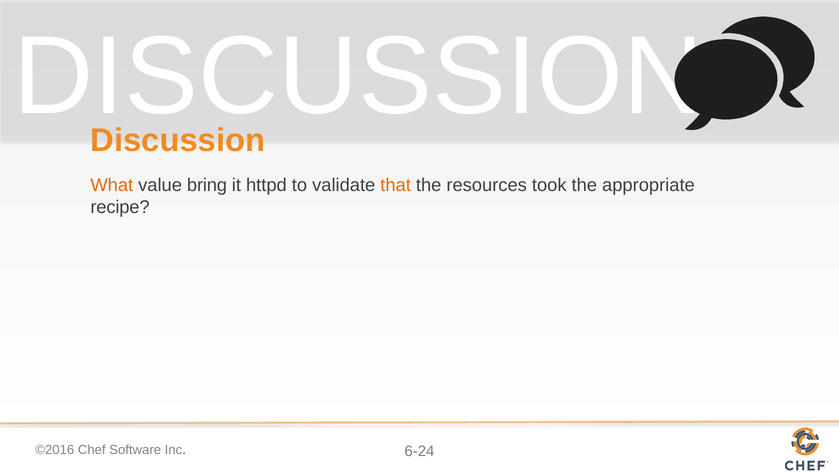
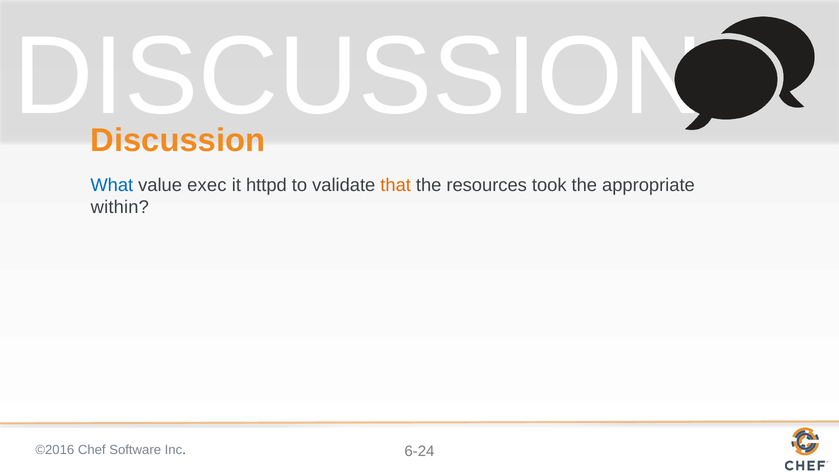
What colour: orange -> blue
bring: bring -> exec
recipe: recipe -> within
